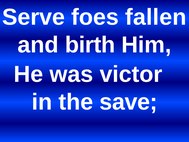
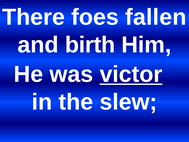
Serve: Serve -> There
victor underline: none -> present
save: save -> slew
